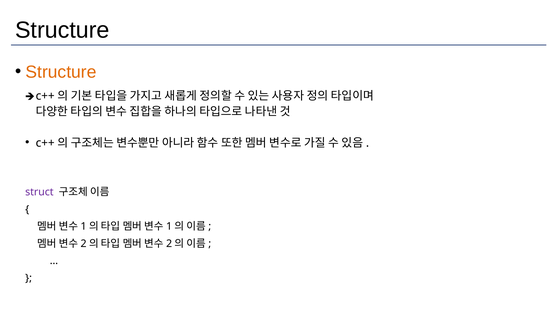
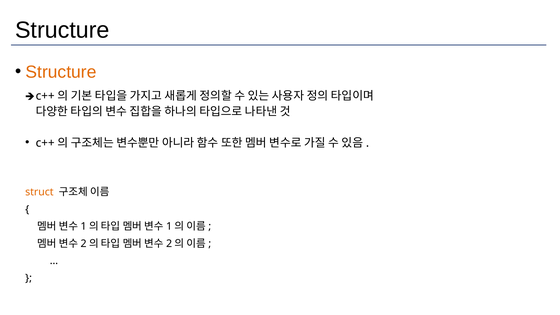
struct colour: purple -> orange
